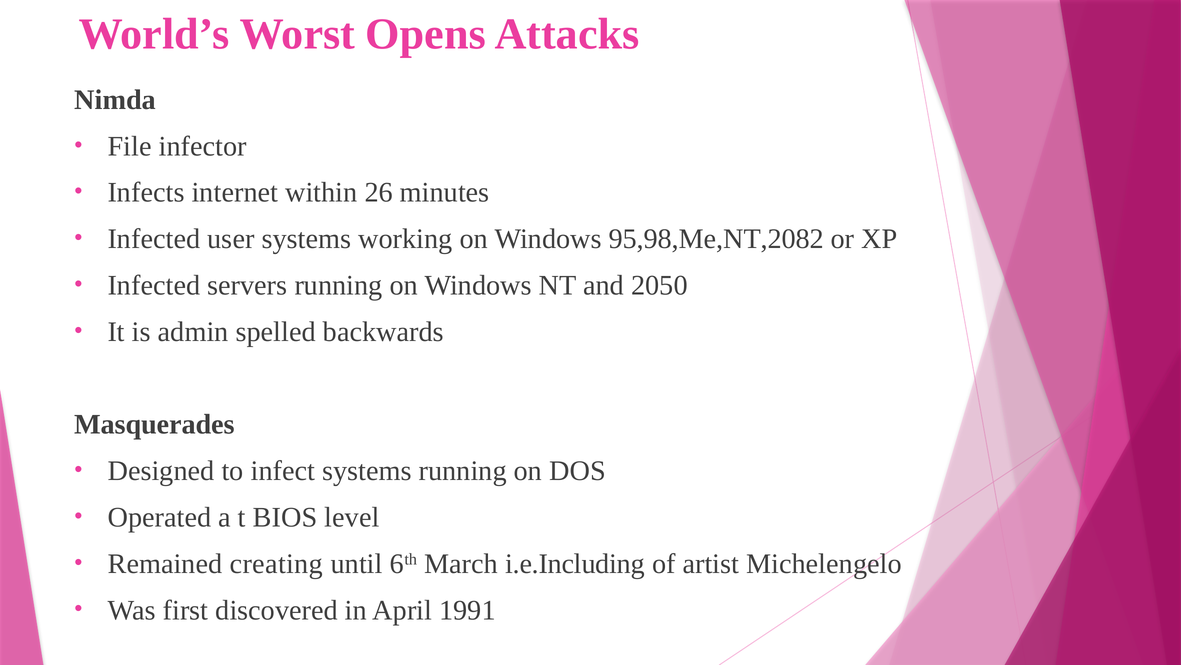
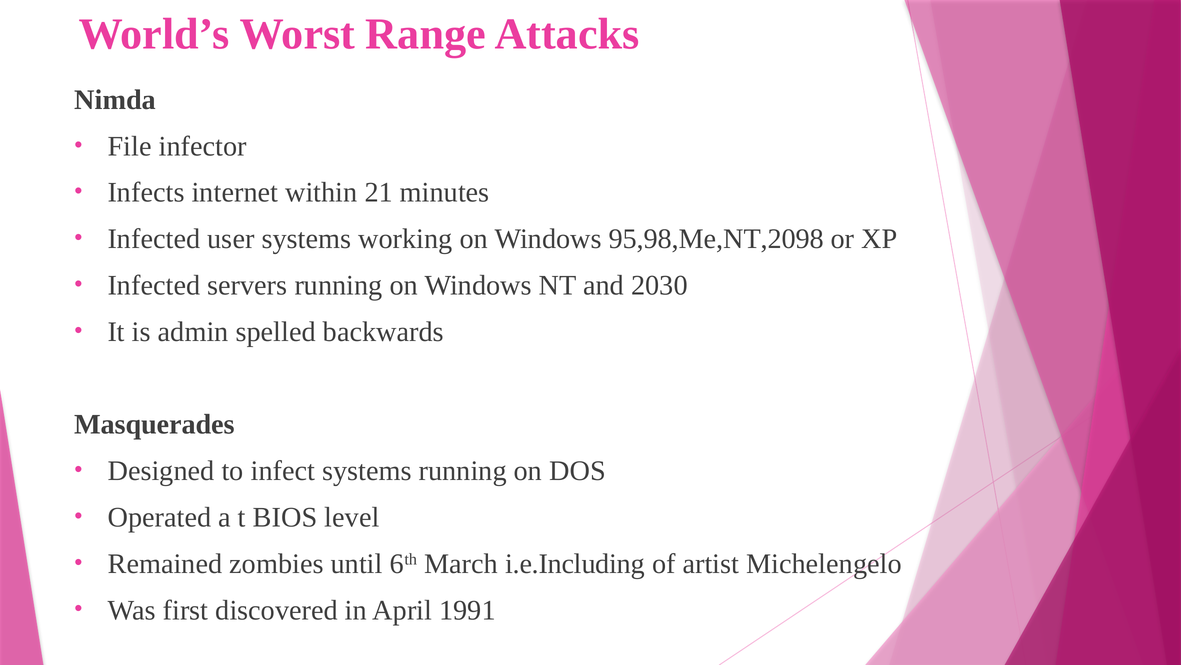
Opens: Opens -> Range
26: 26 -> 21
95,98,Me,NT,2082: 95,98,Me,NT,2082 -> 95,98,Me,NT,2098
2050: 2050 -> 2030
creating: creating -> zombies
